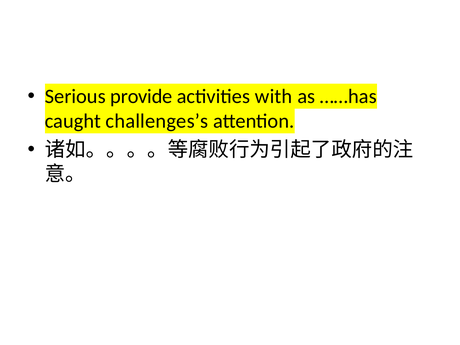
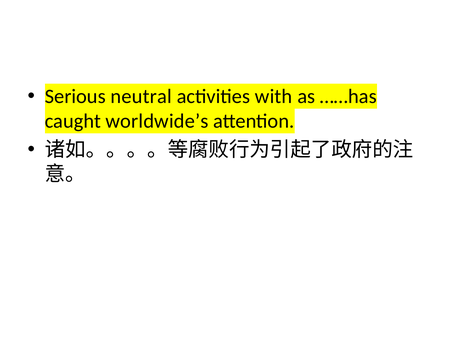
provide: provide -> neutral
challenges’s: challenges’s -> worldwide’s
